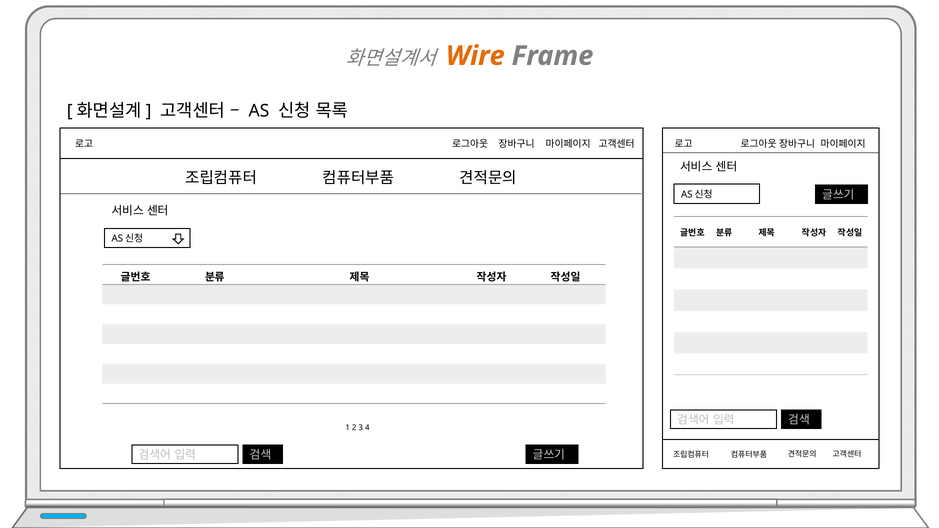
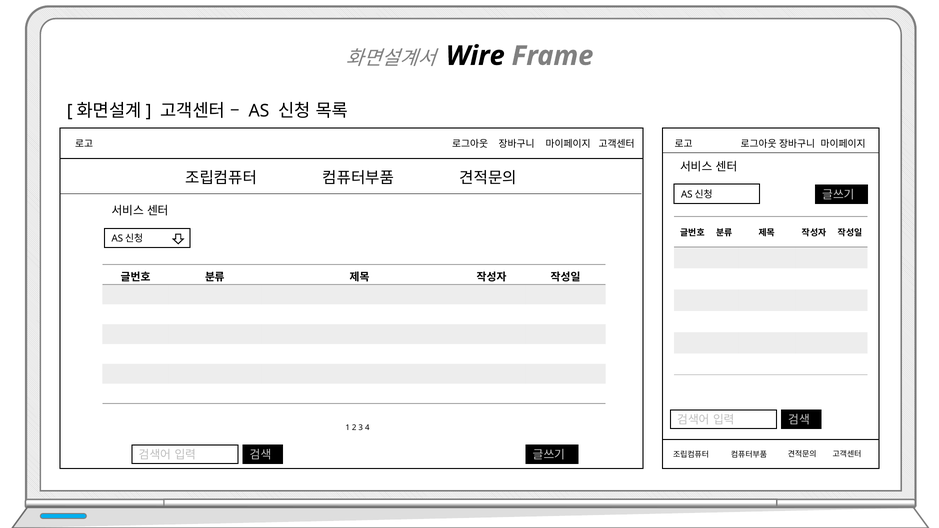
Wire colour: orange -> black
